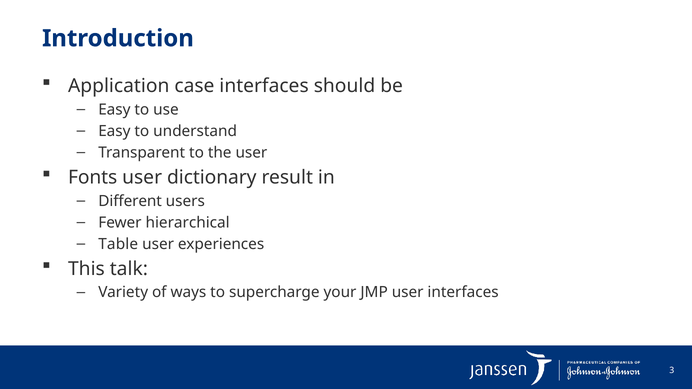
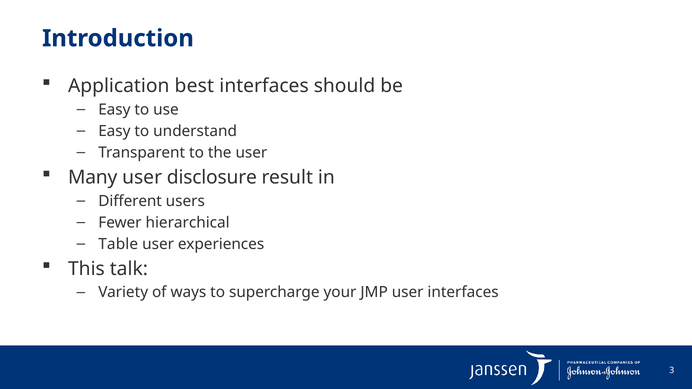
case: case -> best
Fonts: Fonts -> Many
dictionary: dictionary -> disclosure
